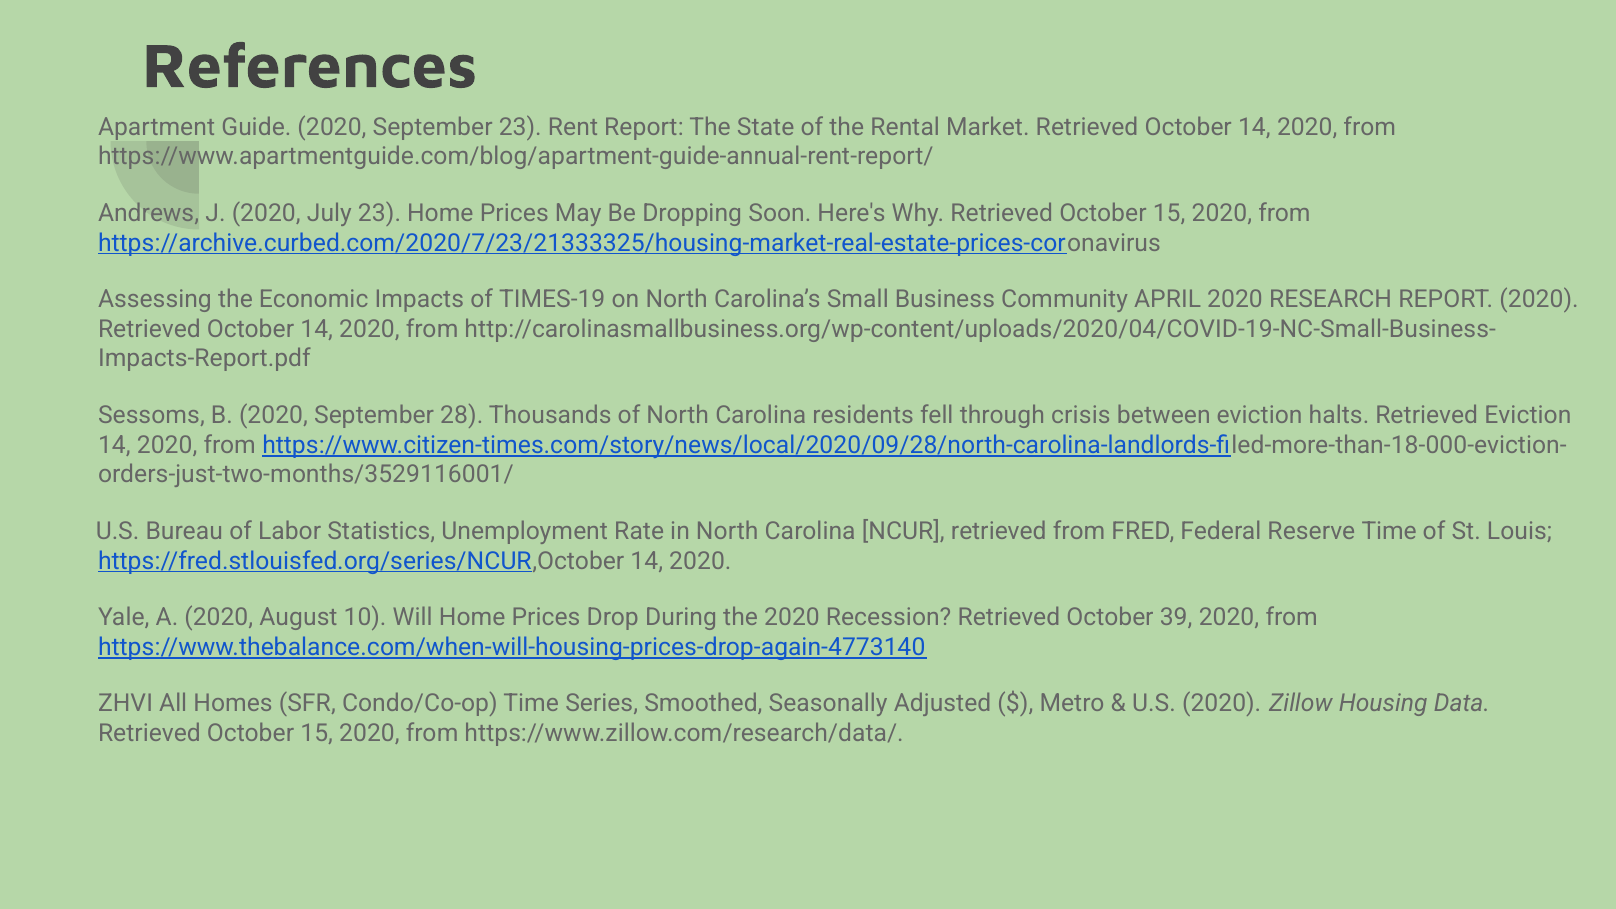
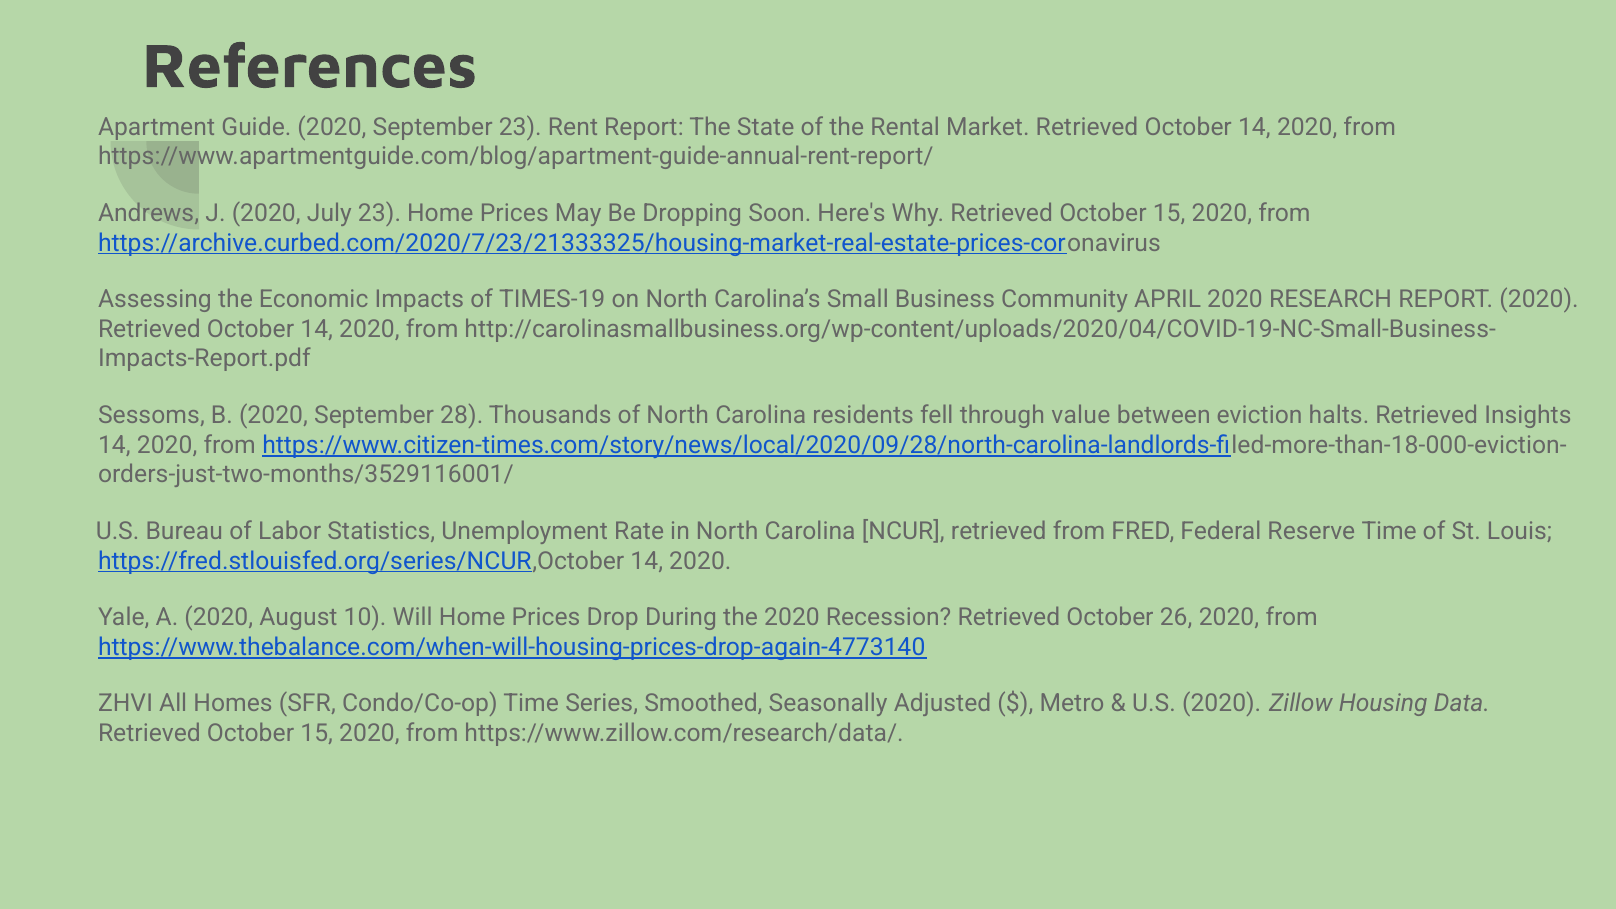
crisis: crisis -> value
Retrieved Eviction: Eviction -> Insights
39: 39 -> 26
